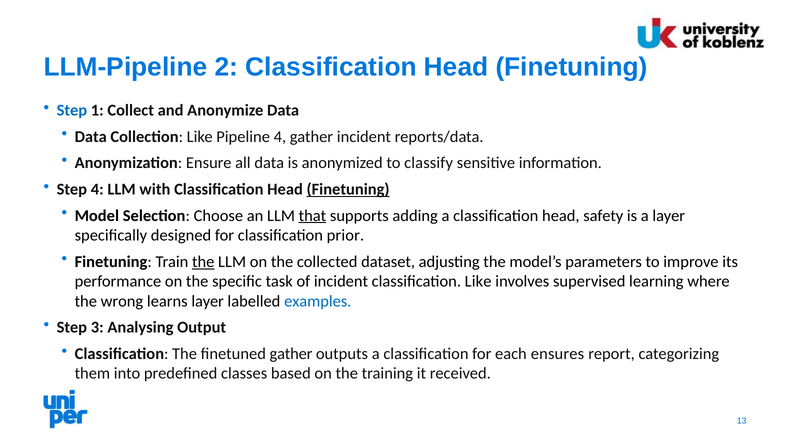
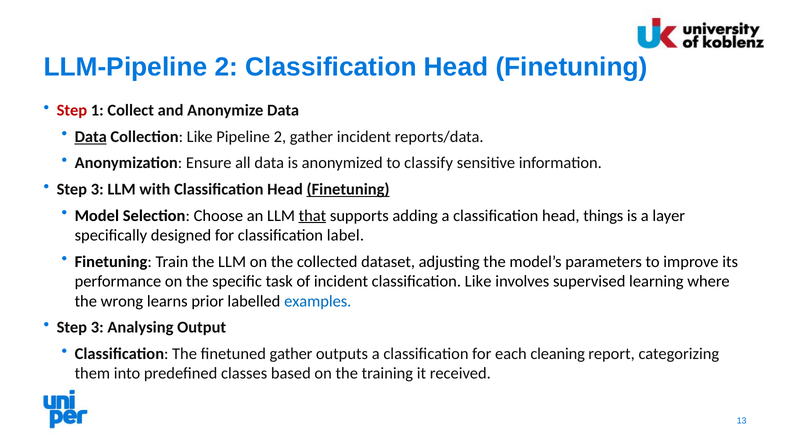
Step at (72, 110) colour: blue -> red
Data at (91, 137) underline: none -> present
Pipeline 4: 4 -> 2
4 at (97, 190): 4 -> 3
safety: safety -> things
prior: prior -> label
the at (203, 262) underline: present -> none
learns layer: layer -> prior
ensures: ensures -> cleaning
